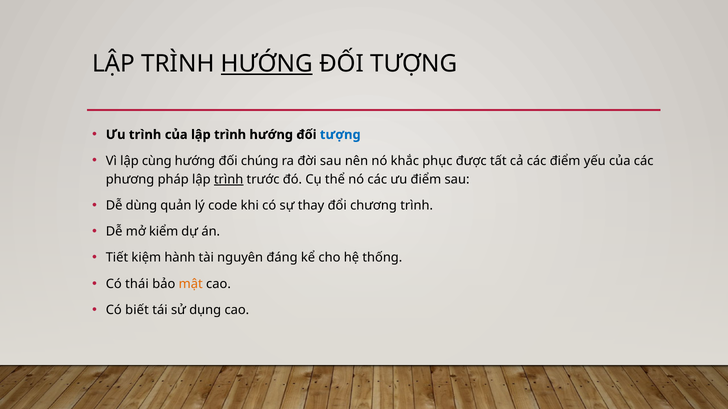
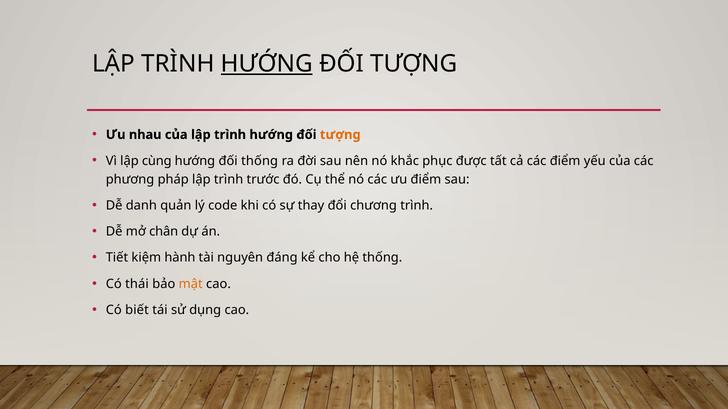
Ưu trình: trình -> nhau
tượng at (340, 135) colour: blue -> orange
đối chúng: chúng -> thống
trình at (229, 180) underline: present -> none
dùng: dùng -> danh
kiểm: kiểm -> chân
